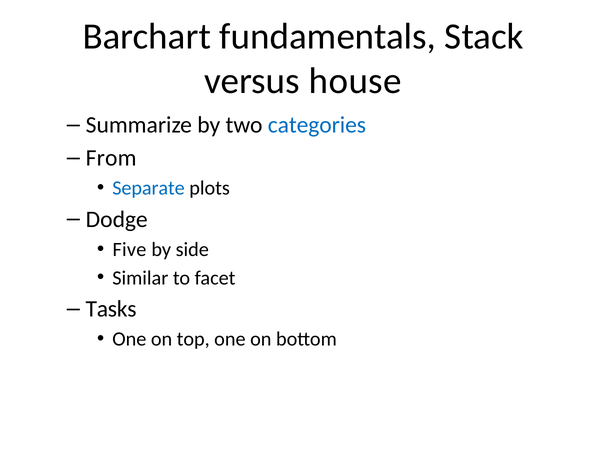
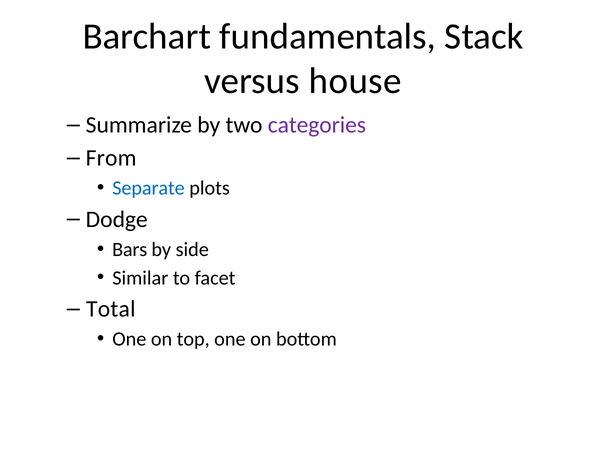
categories colour: blue -> purple
Five: Five -> Bars
Tasks: Tasks -> Total
